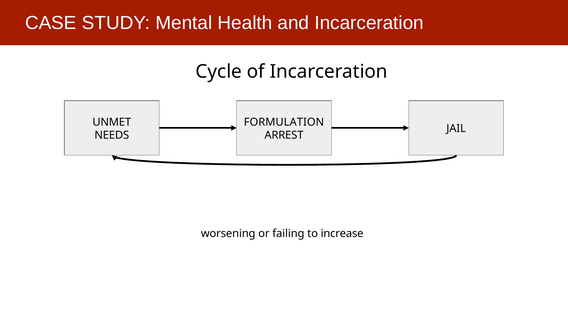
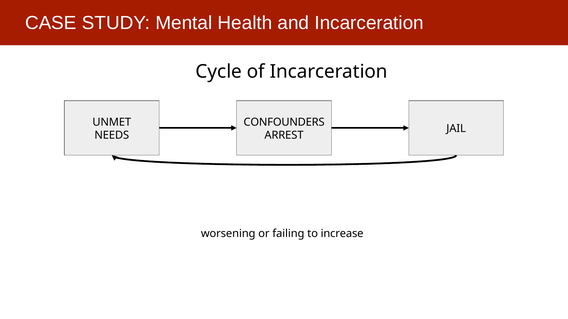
FORMULATION: FORMULATION -> CONFOUNDERS
